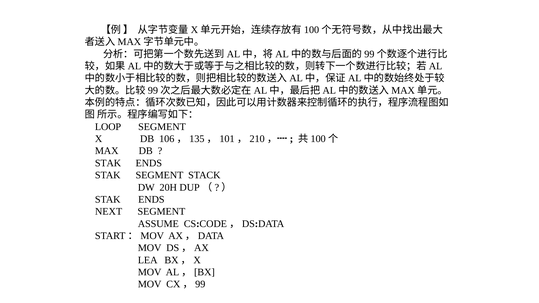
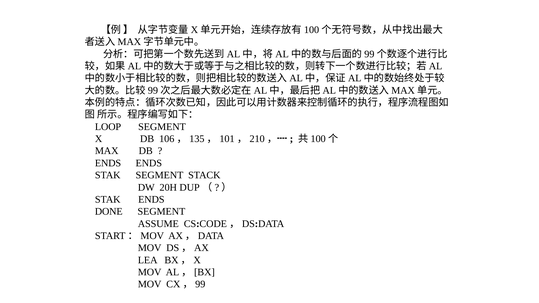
STAK at (108, 163): STAK -> ENDS
NEXT: NEXT -> DONE
